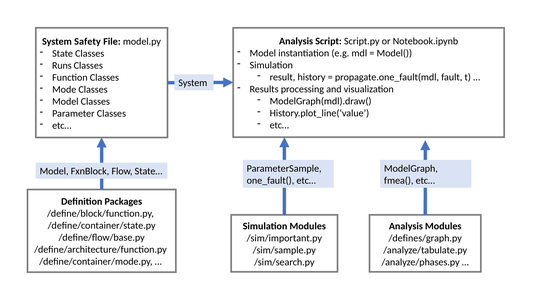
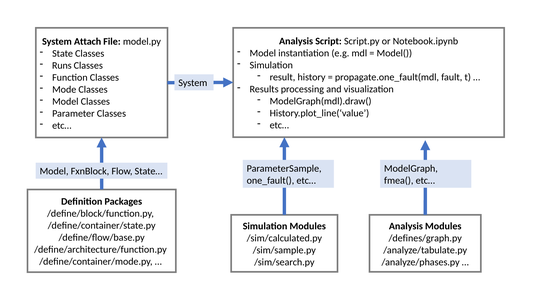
Safety: Safety -> Attach
/sim/important.py: /sim/important.py -> /sim/calculated.py
